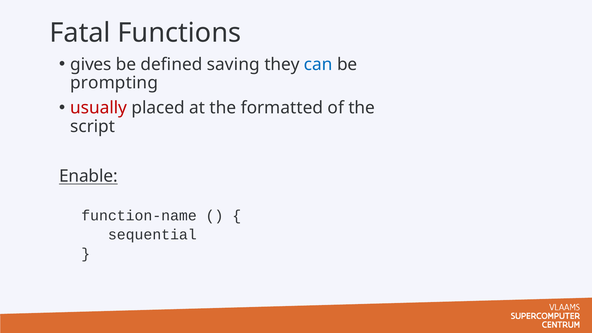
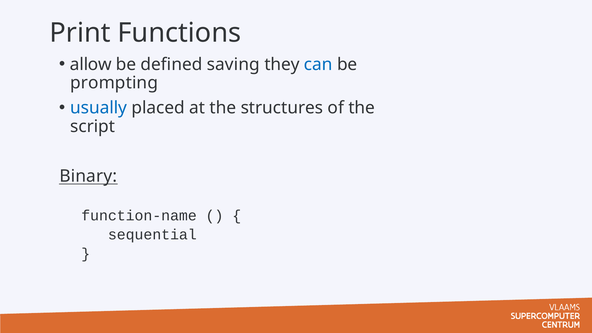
Fatal: Fatal -> Print
gives: gives -> allow
usually colour: red -> blue
formatted: formatted -> structures
Enable: Enable -> Binary
